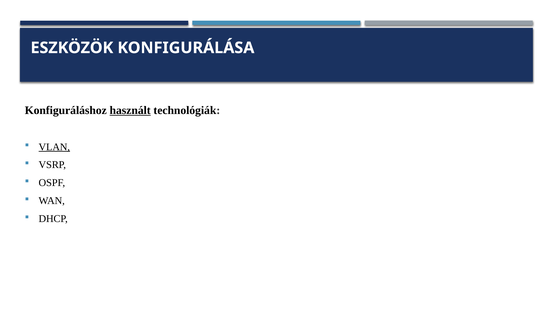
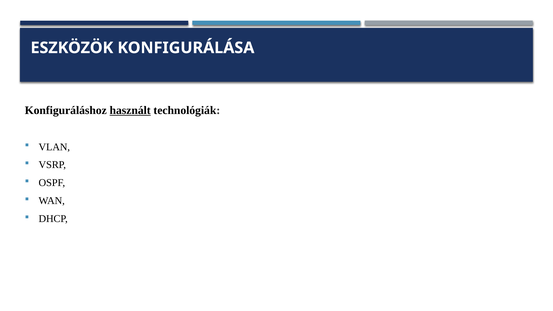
VLAN underline: present -> none
